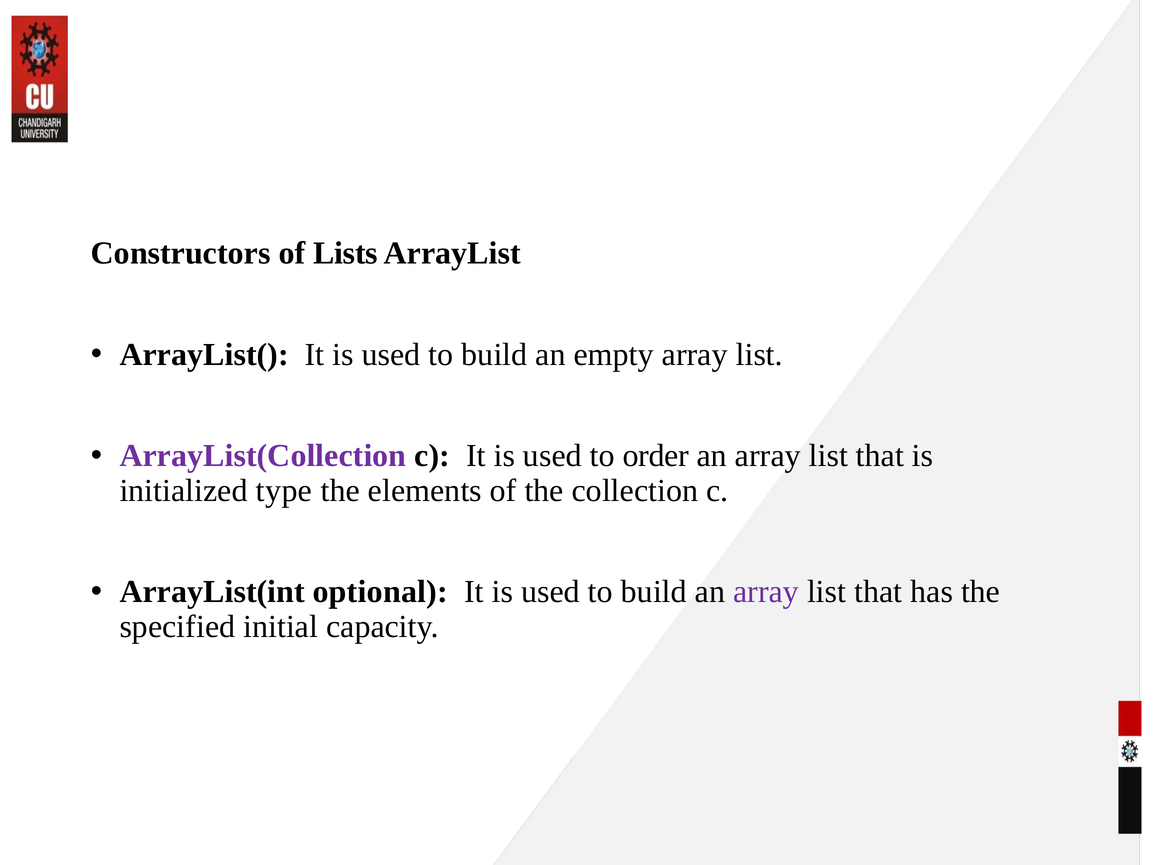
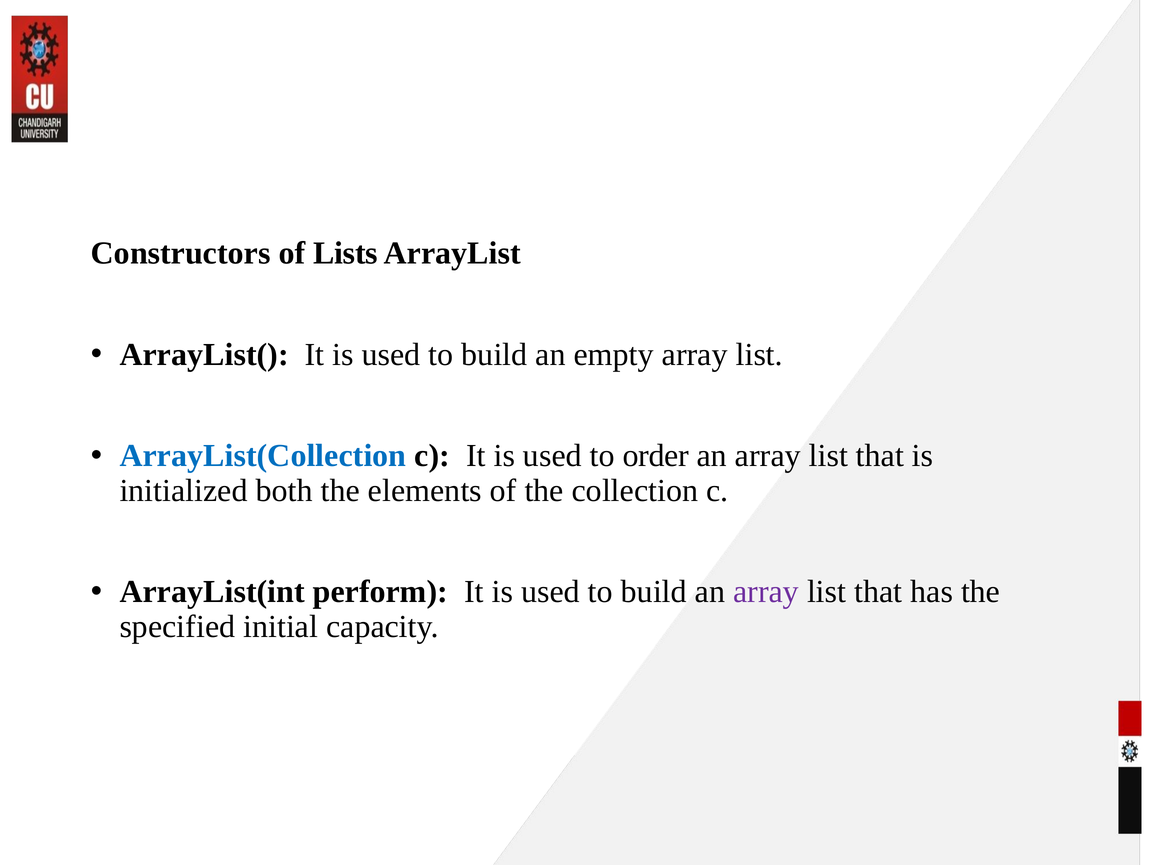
ArrayList(Collection colour: purple -> blue
type: type -> both
optional: optional -> perform
